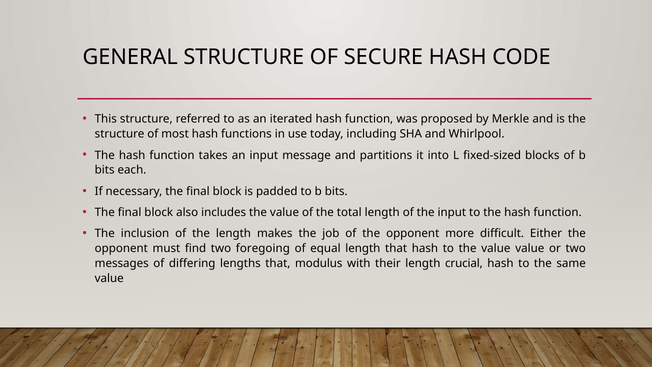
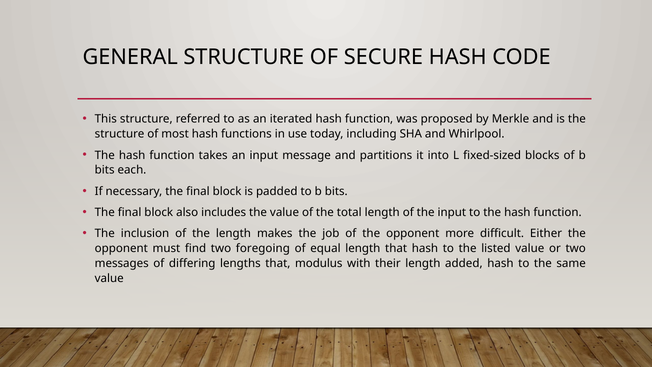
to the value: value -> listed
crucial: crucial -> added
